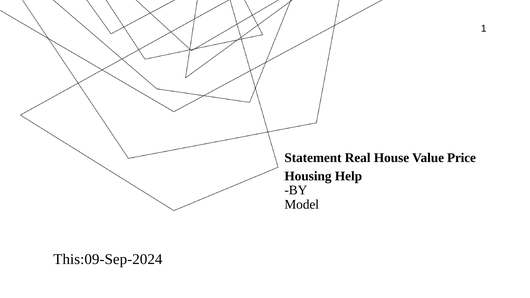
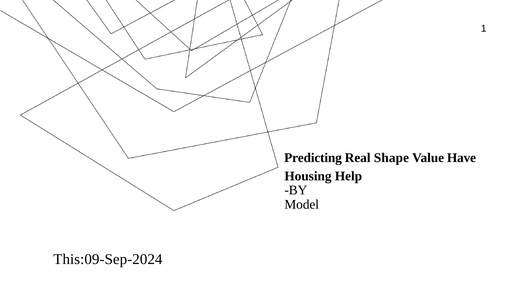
Statement: Statement -> Predicting
House: House -> Shape
Price: Price -> Have
